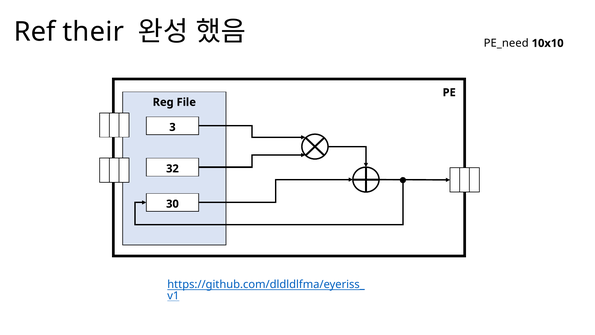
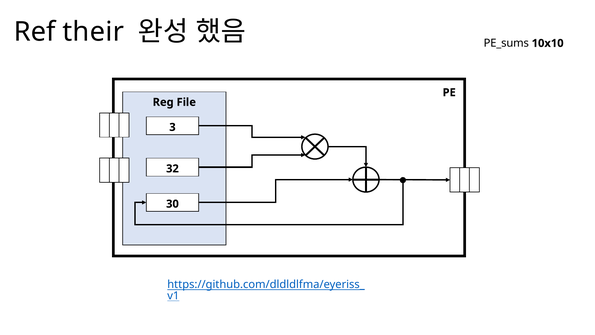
PE_need: PE_need -> PE_sums
